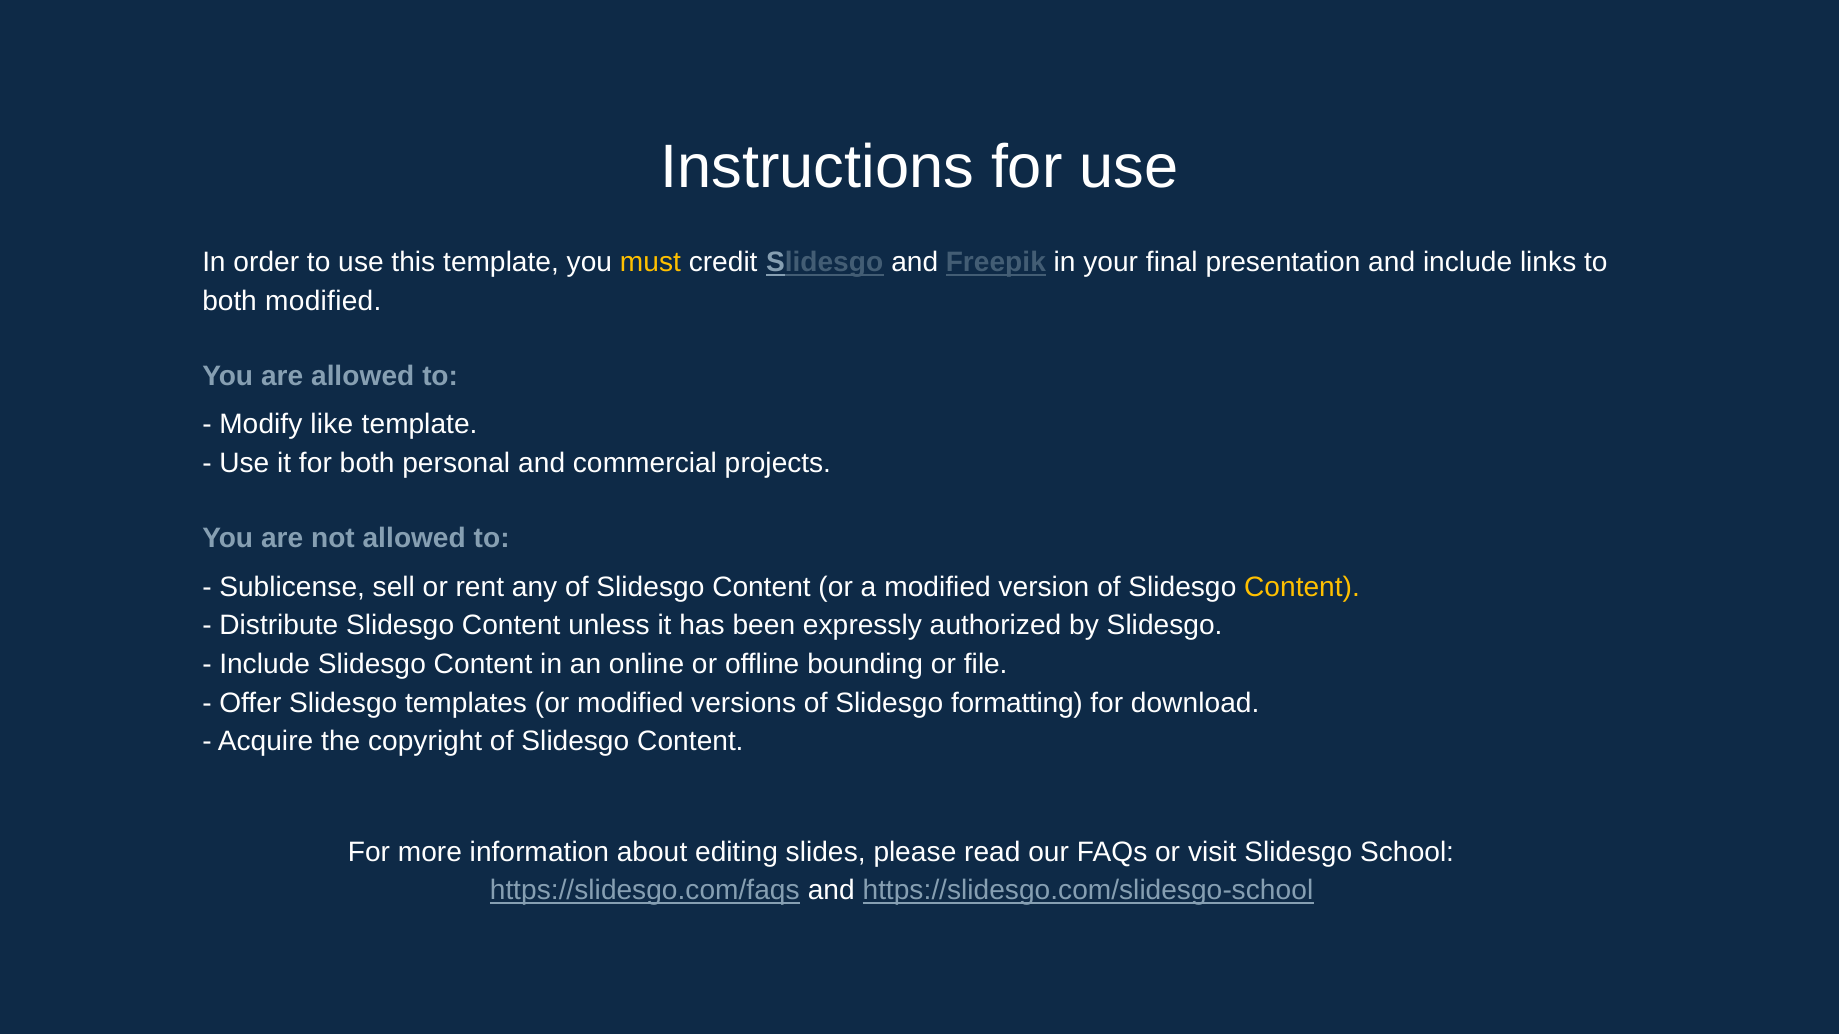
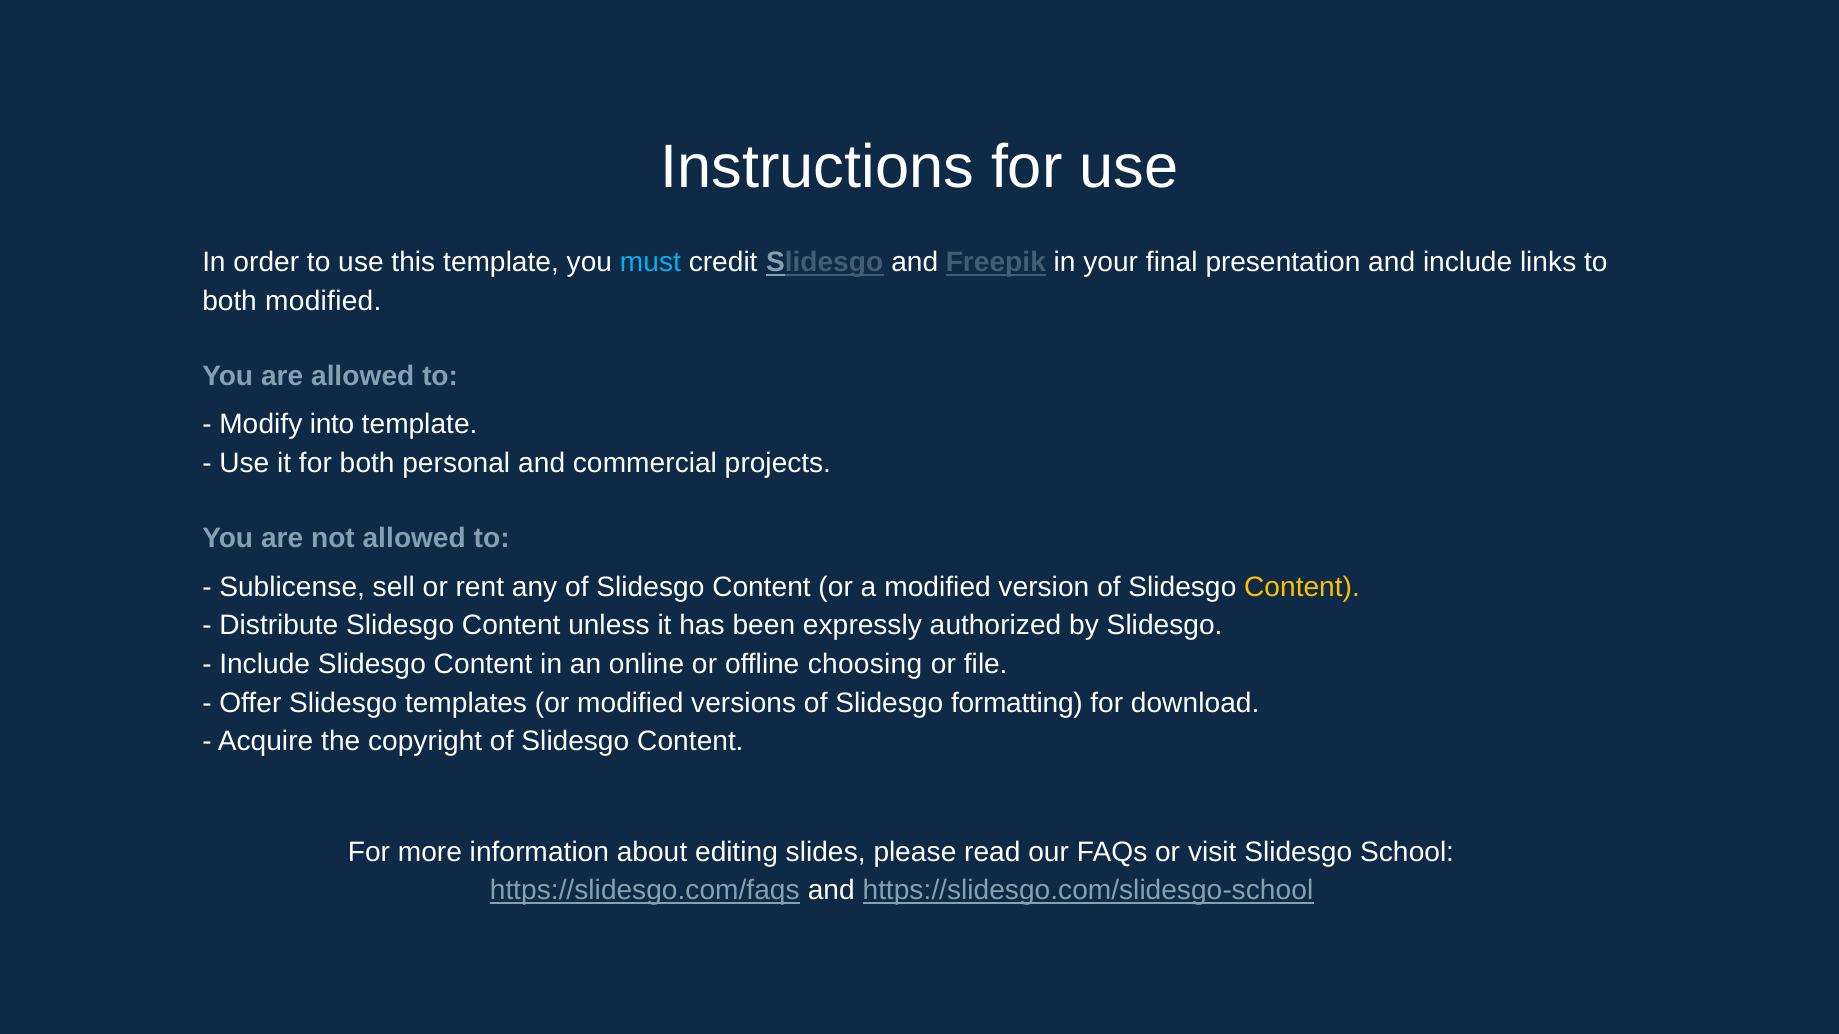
must colour: yellow -> light blue
like: like -> into
bounding: bounding -> choosing
